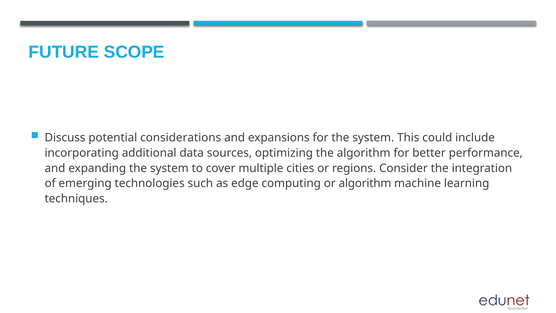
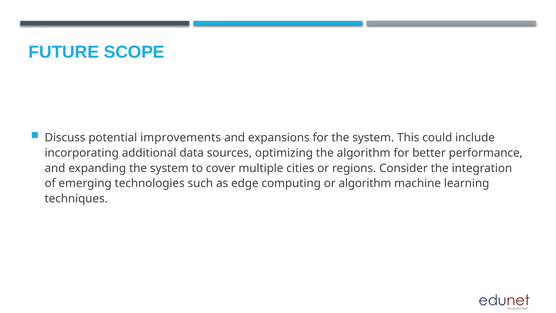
considerations: considerations -> improvements
